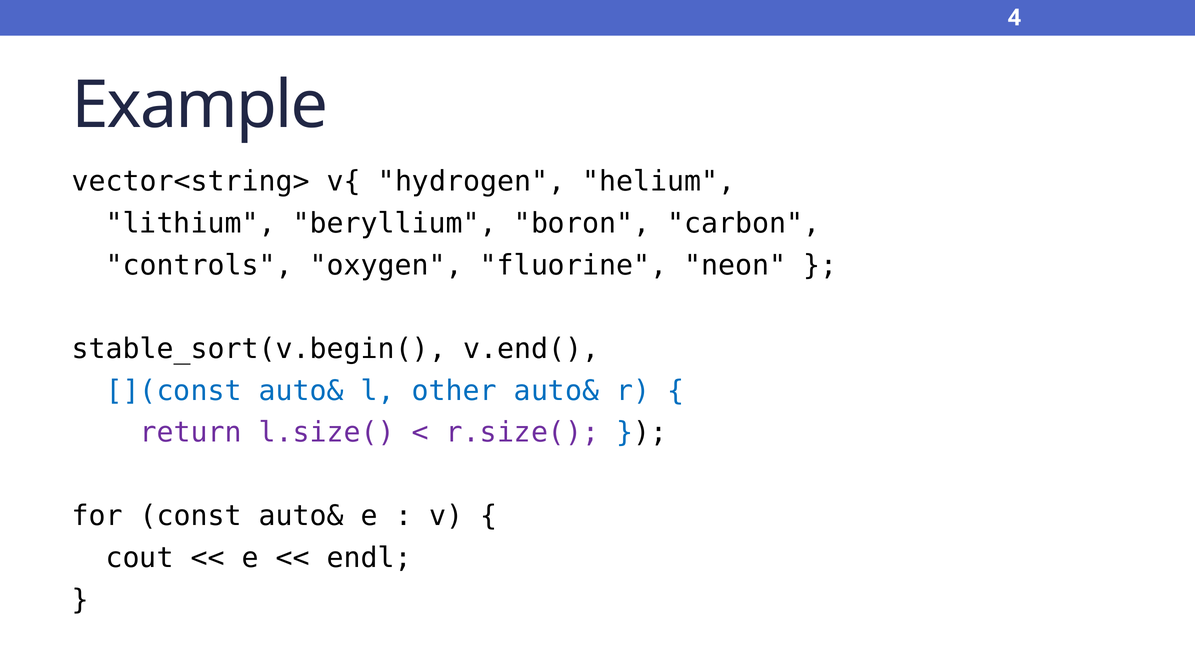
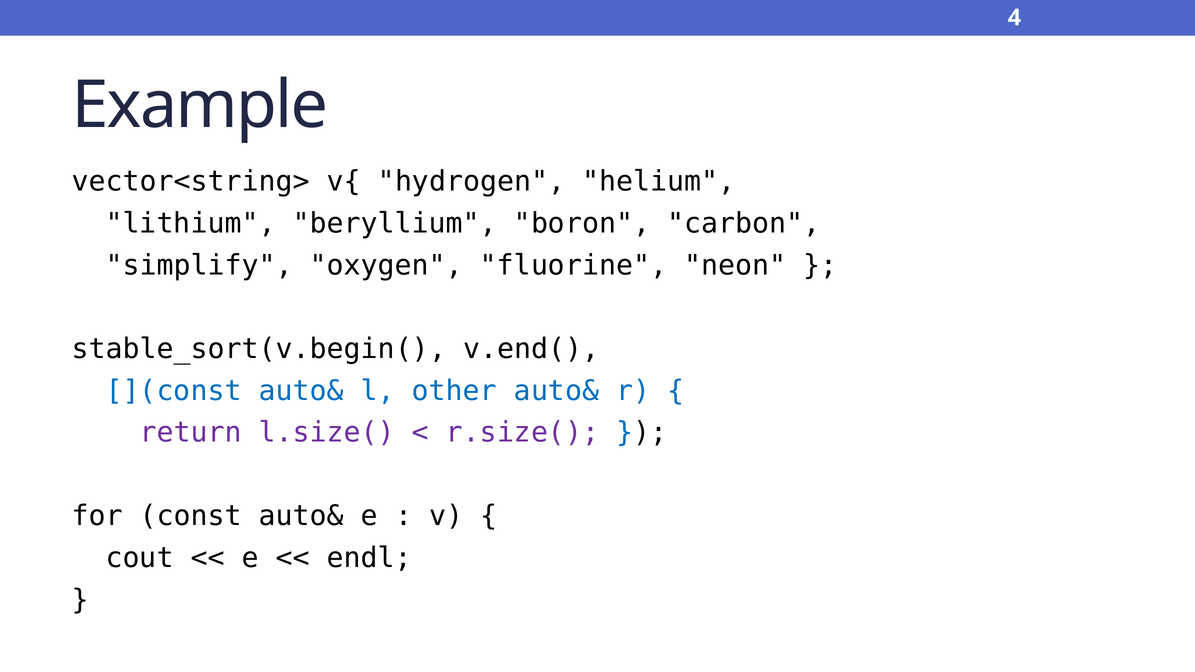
controls: controls -> simplify
